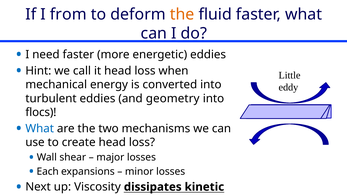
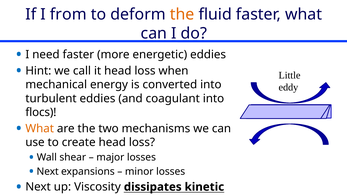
geometry: geometry -> coagulant
What at (40, 129) colour: blue -> orange
Each at (48, 172): Each -> Next
